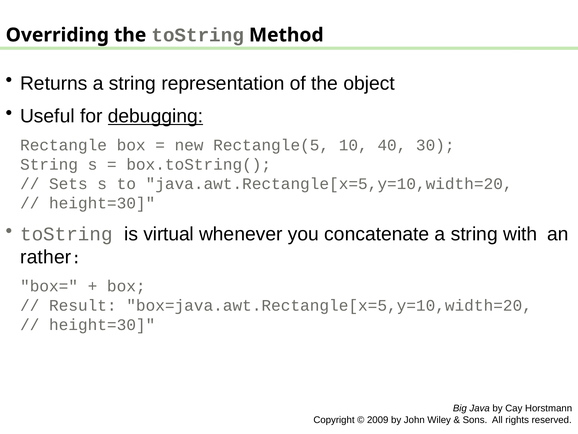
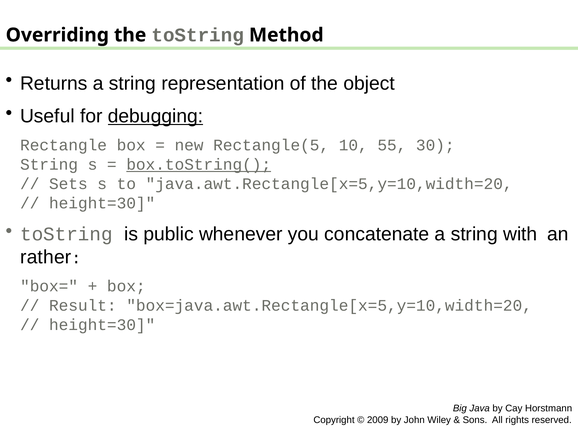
40: 40 -> 55
box.toString( underline: none -> present
virtual: virtual -> public
